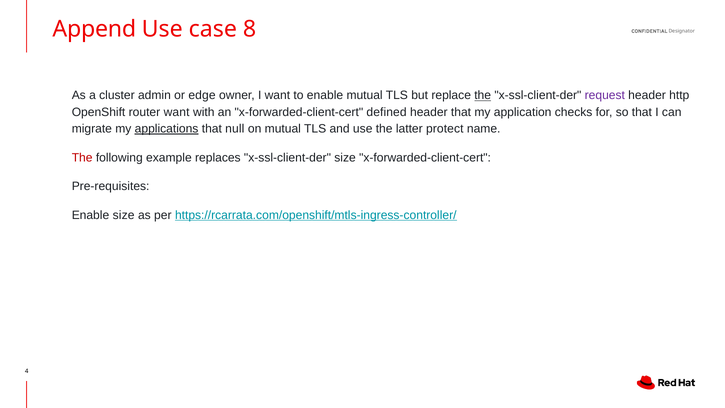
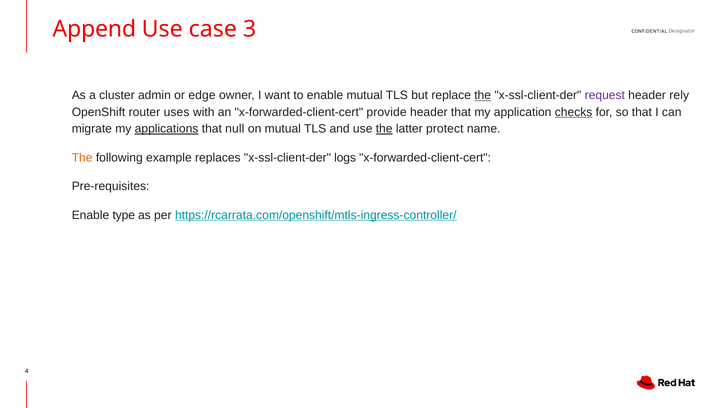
8: 8 -> 3
http: http -> rely
router want: want -> uses
defined: defined -> provide
checks underline: none -> present
the at (384, 129) underline: none -> present
The at (82, 158) colour: red -> orange
x-ssl-client-der size: size -> logs
Enable size: size -> type
